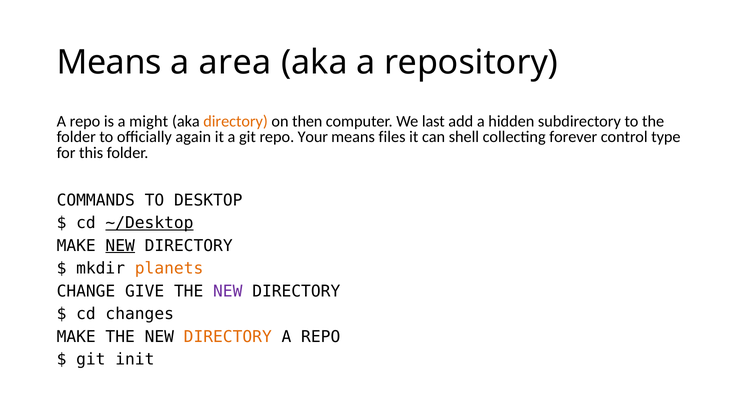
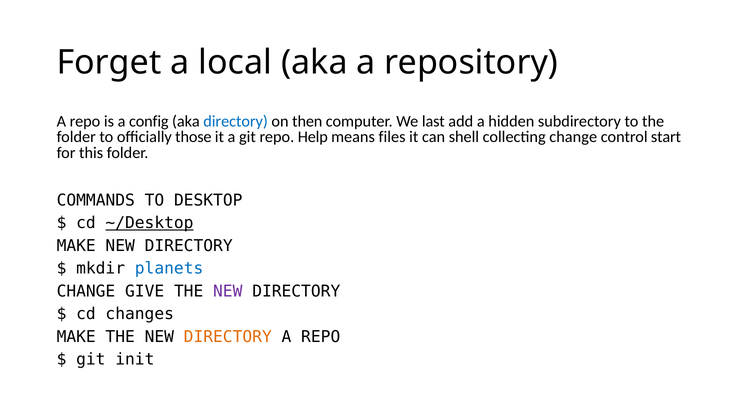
Means at (109, 62): Means -> Forget
area: area -> local
might: might -> config
directory at (236, 121) colour: orange -> blue
again: again -> those
Your: Your -> Help
collecting forever: forever -> change
type: type -> start
NEW at (120, 246) underline: present -> none
planets colour: orange -> blue
